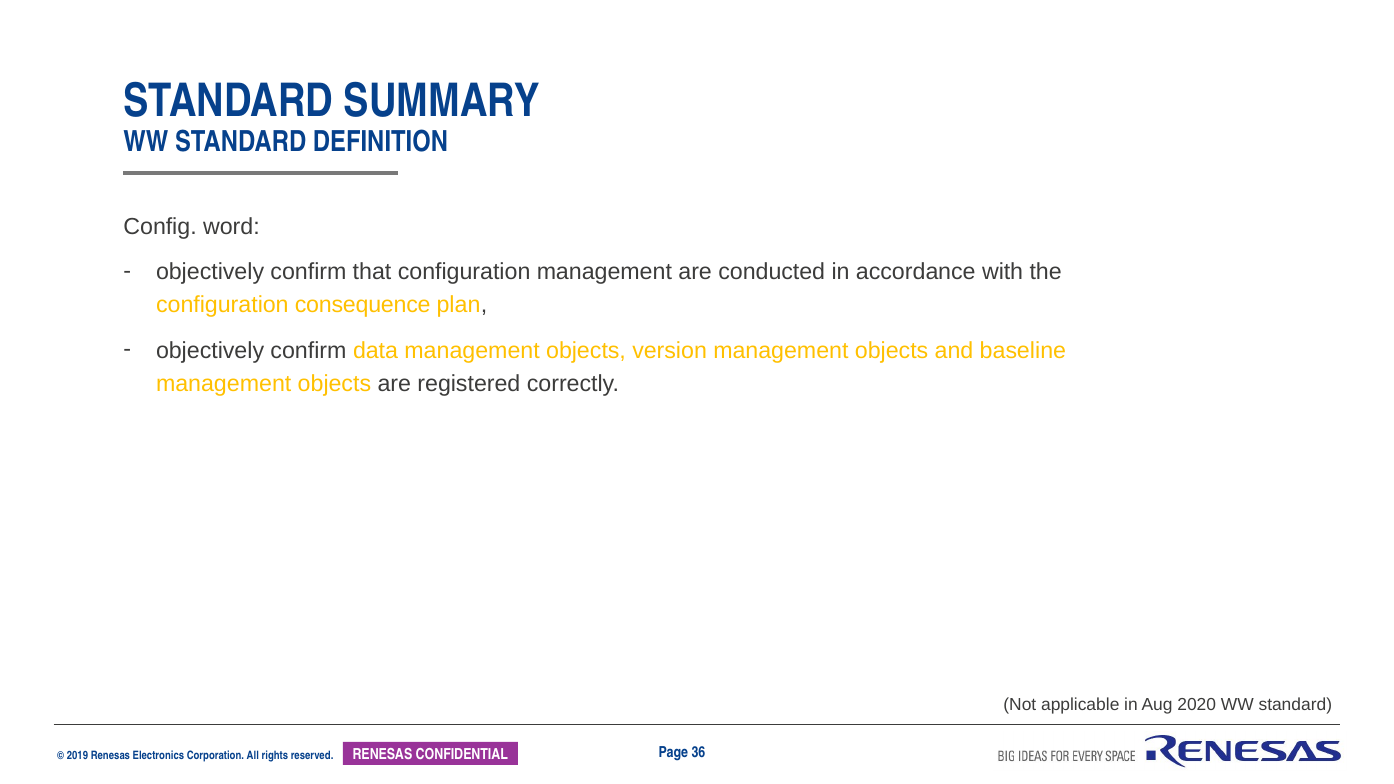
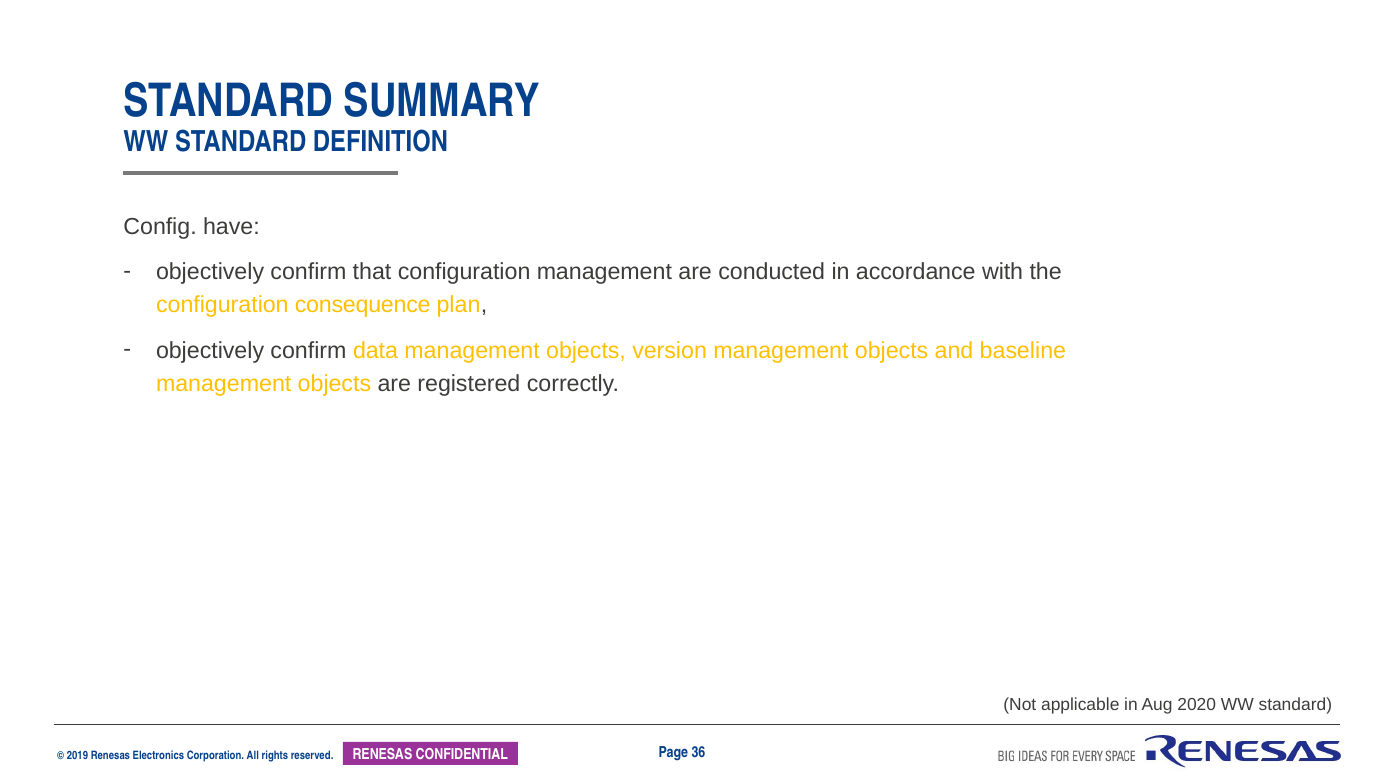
word: word -> have
